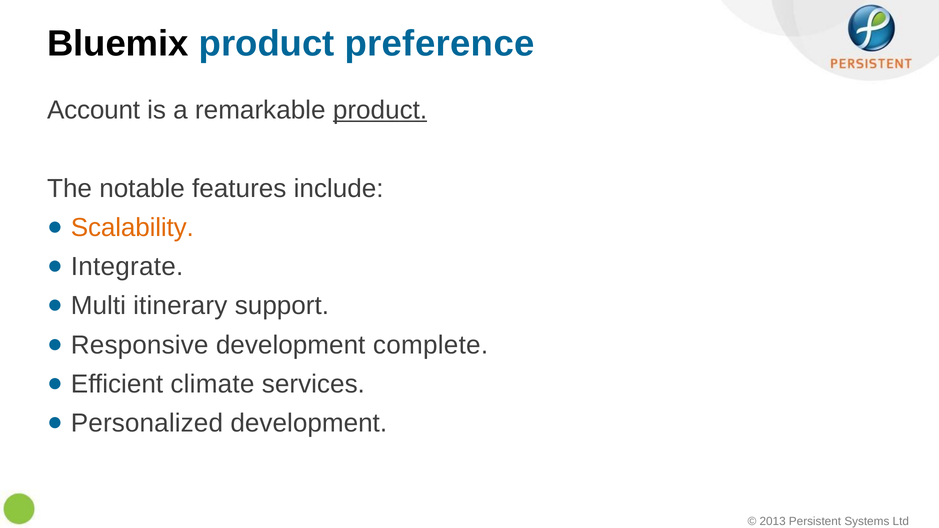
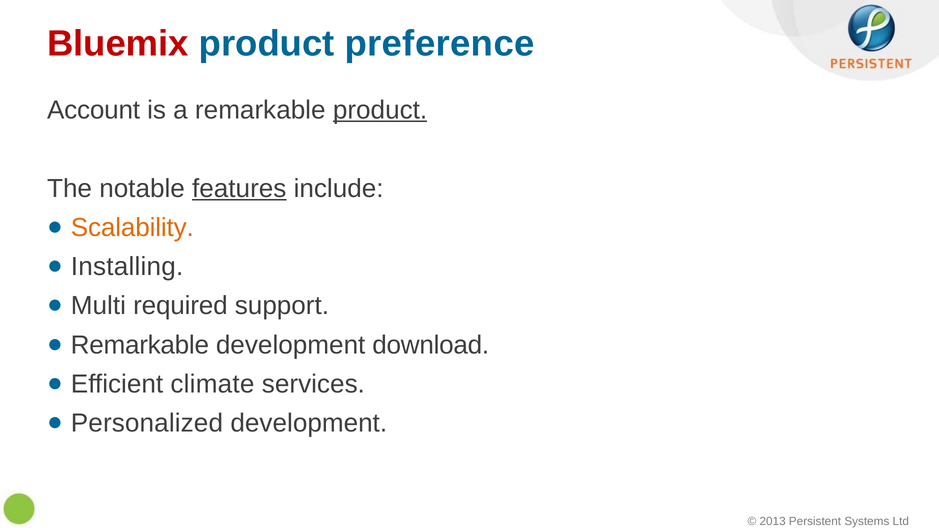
Bluemix colour: black -> red
features underline: none -> present
Integrate: Integrate -> Installing
itinerary: itinerary -> required
Responsive at (140, 345): Responsive -> Remarkable
complete: complete -> download
